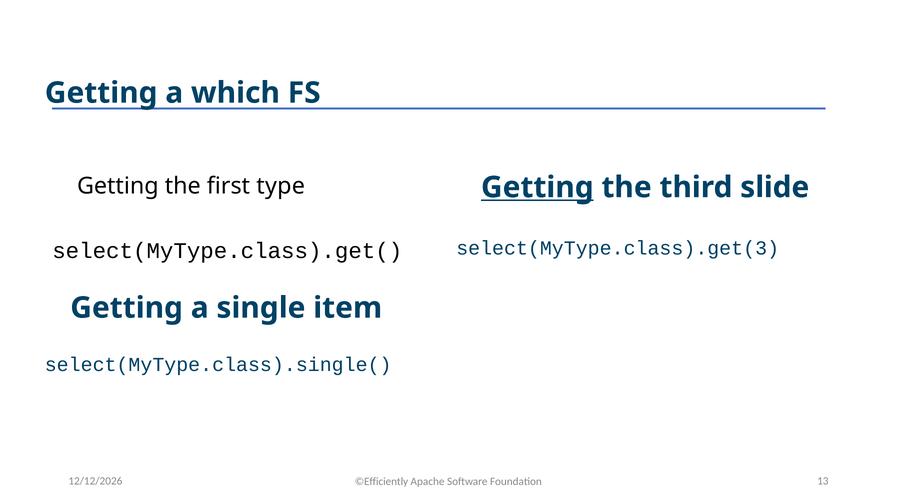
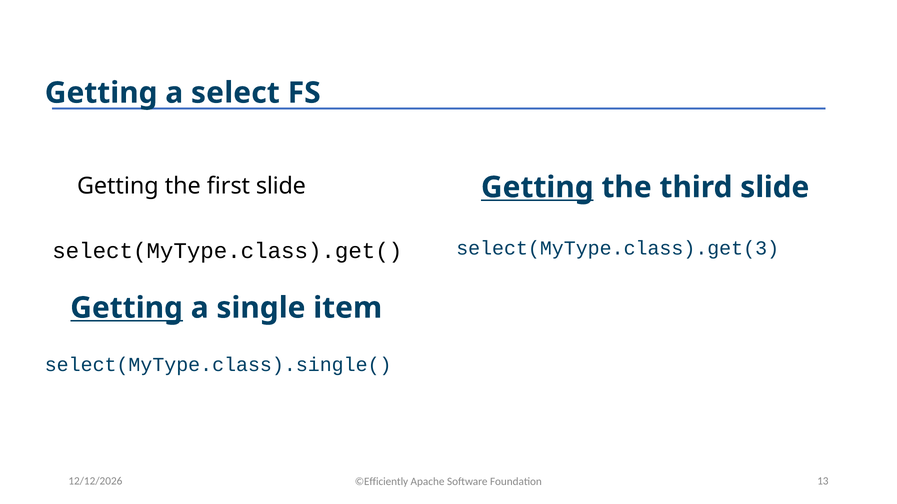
which: which -> select
first type: type -> slide
Getting at (127, 308) underline: none -> present
